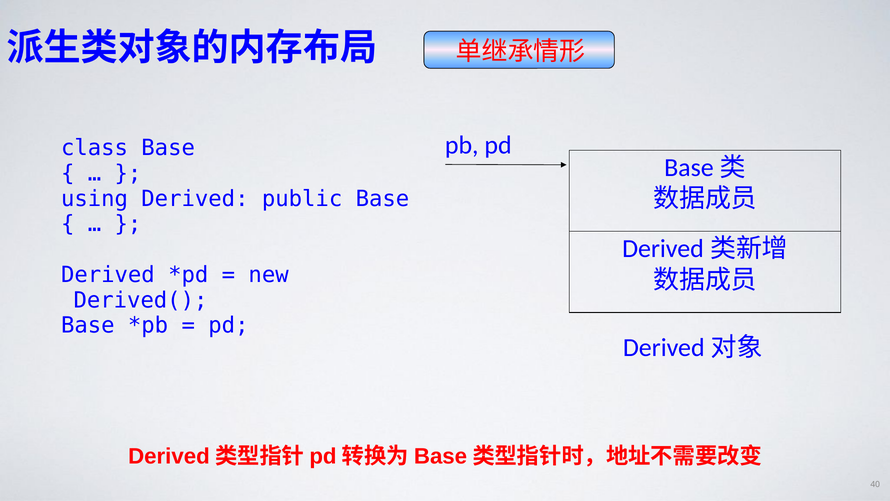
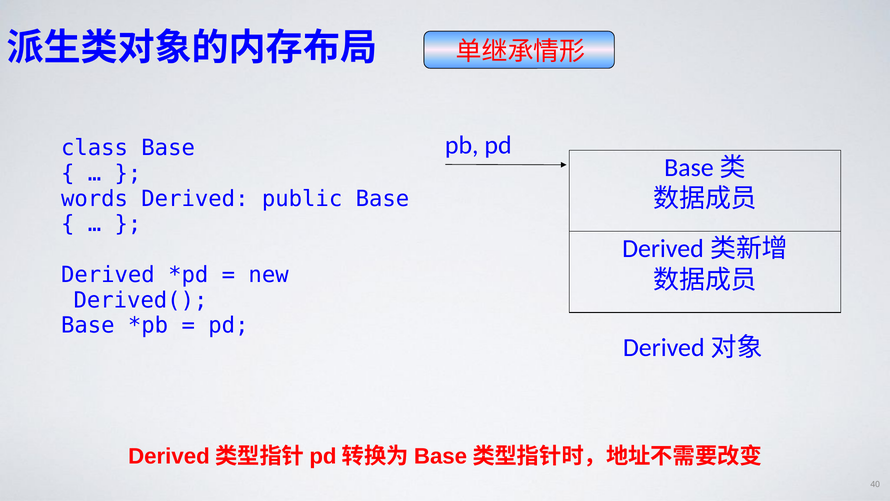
using: using -> words
